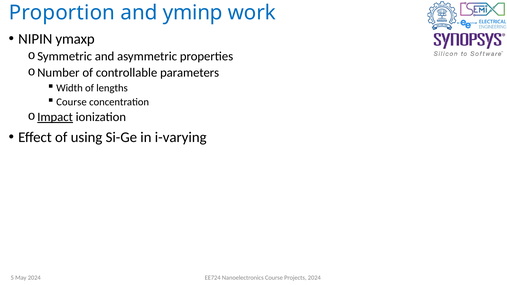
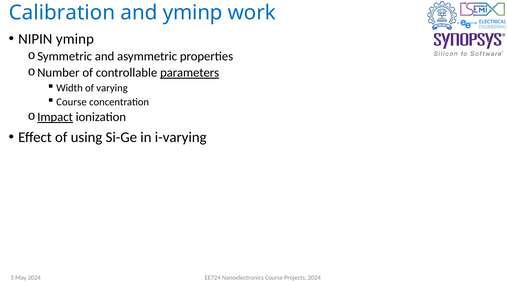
Proportion: Proportion -> Calibration
NIPIN ymaxp: ymaxp -> yminp
parameters underline: none -> present
lengths: lengths -> varying
